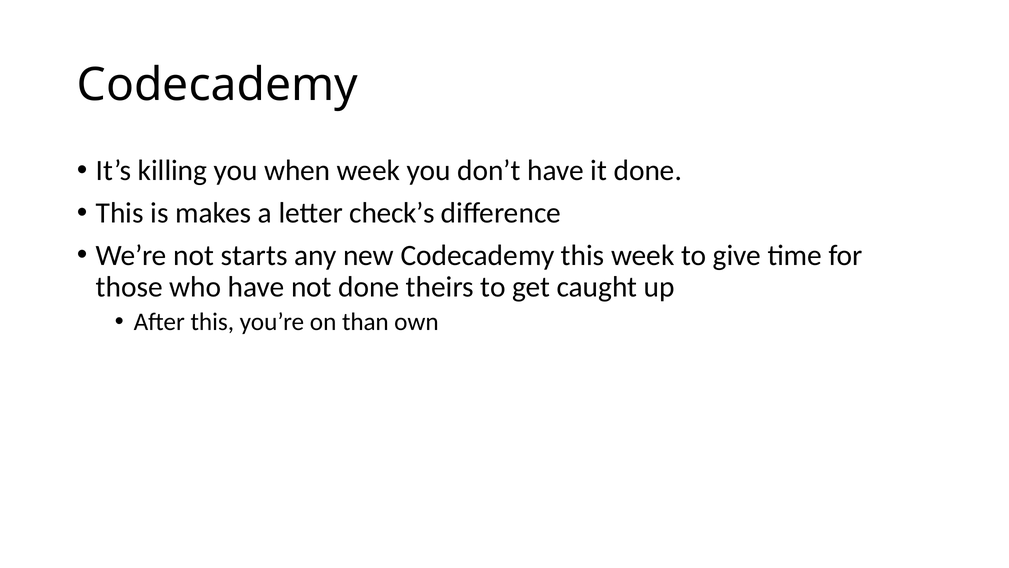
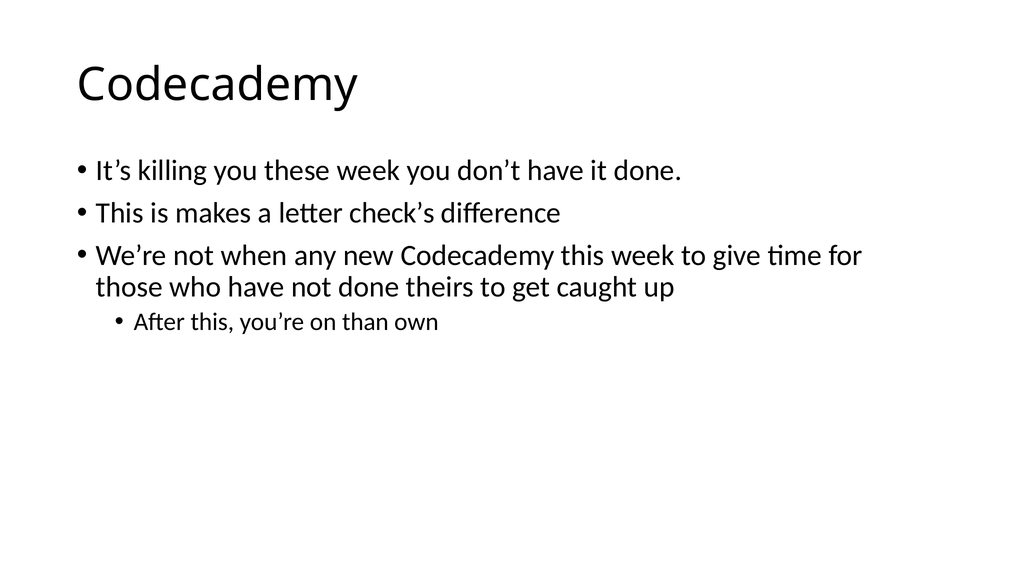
when: when -> these
starts: starts -> when
